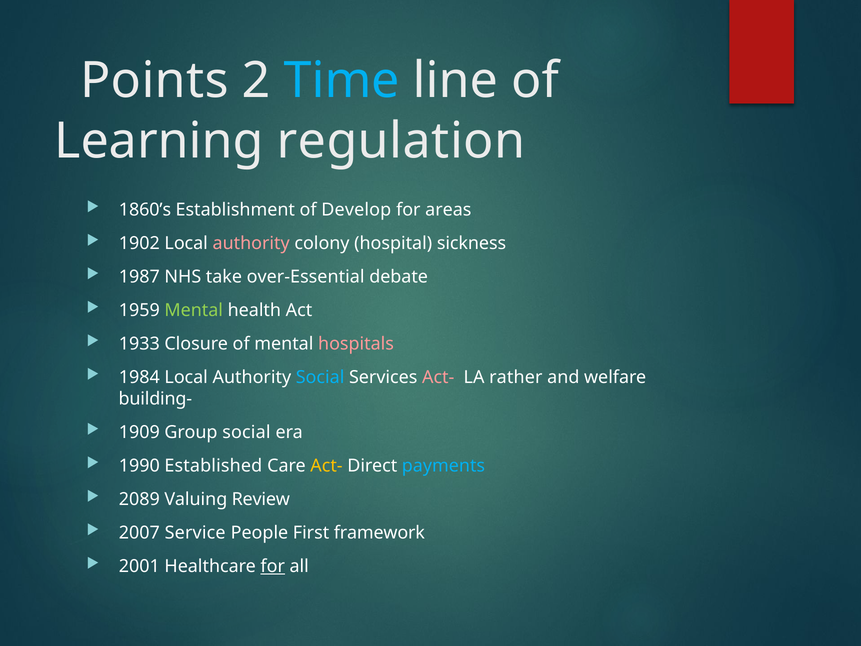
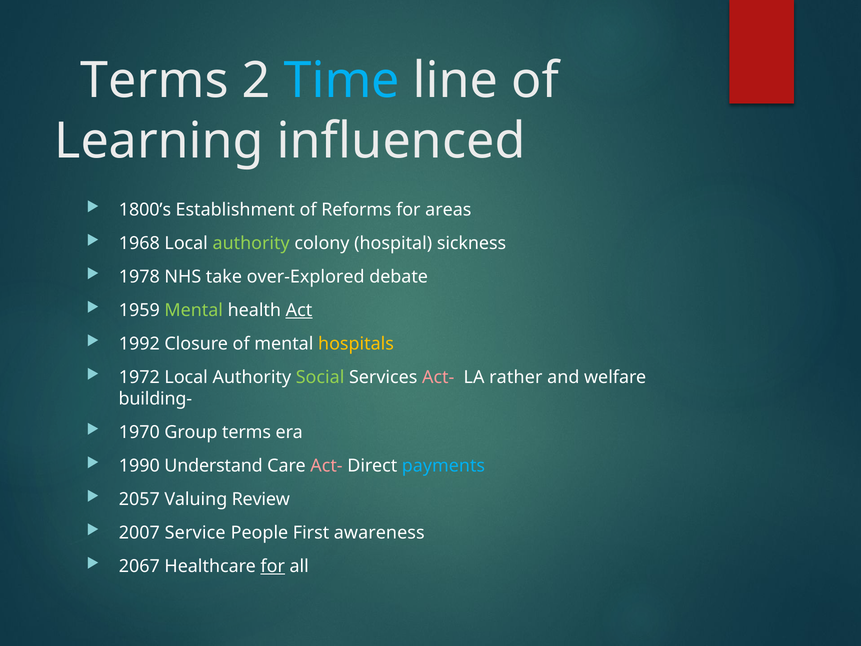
Points at (154, 81): Points -> Terms
regulation: regulation -> influenced
1860’s: 1860’s -> 1800’s
Develop: Develop -> Reforms
1902: 1902 -> 1968
authority at (251, 243) colour: pink -> light green
1987: 1987 -> 1978
over-Essential: over-Essential -> over-Explored
Act underline: none -> present
1933: 1933 -> 1992
hospitals colour: pink -> yellow
1984: 1984 -> 1972
Social at (320, 377) colour: light blue -> light green
1909: 1909 -> 1970
Group social: social -> terms
Established: Established -> Understand
Act- at (326, 466) colour: yellow -> pink
2089: 2089 -> 2057
framework: framework -> awareness
2001: 2001 -> 2067
